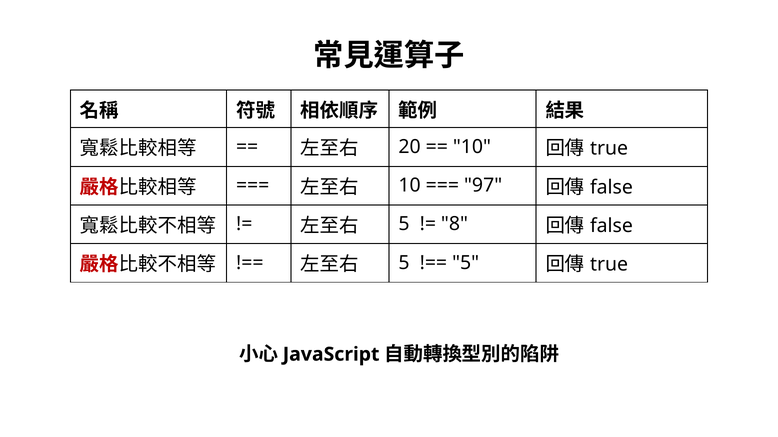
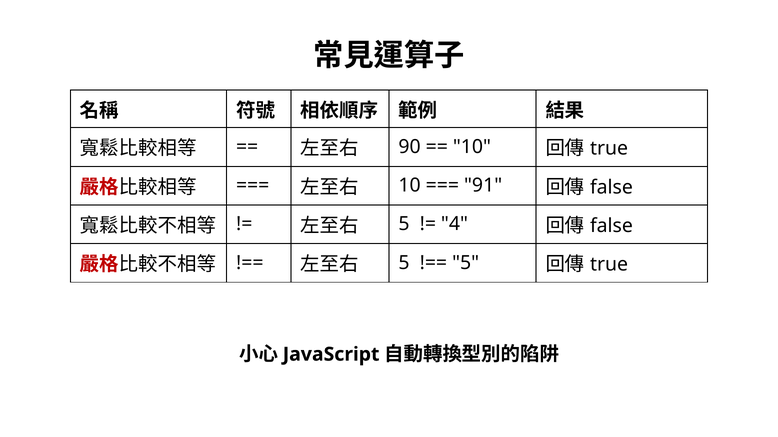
20: 20 -> 90
97: 97 -> 91
8: 8 -> 4
